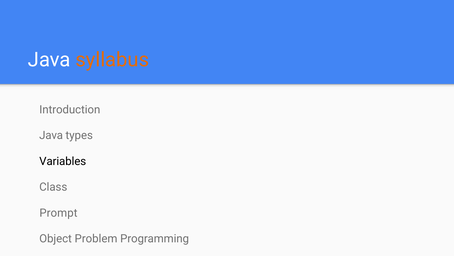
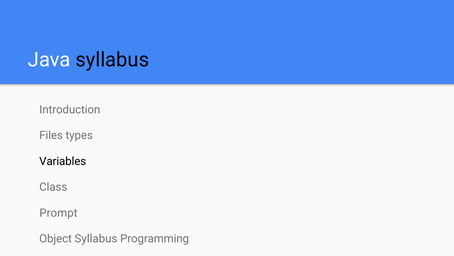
syllabus at (112, 60) colour: orange -> black
Java at (51, 135): Java -> Files
Object Problem: Problem -> Syllabus
